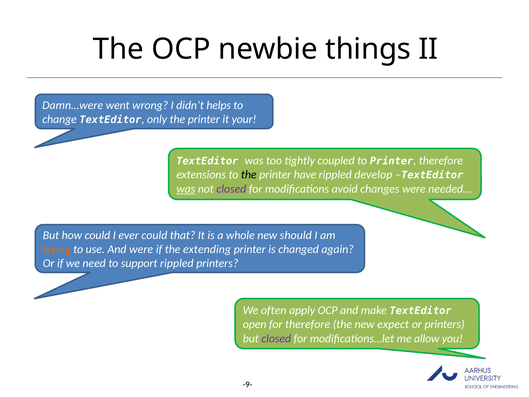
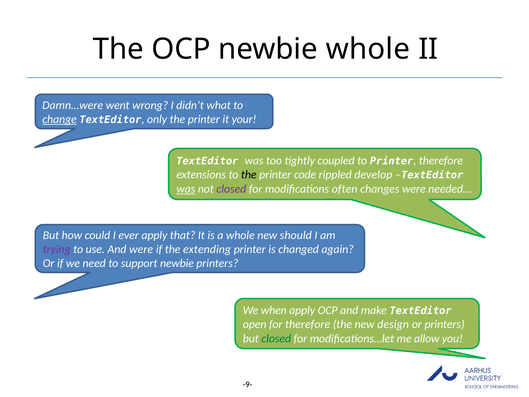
newbie things: things -> whole
helps: helps -> what
change underline: none -> present
have: have -> code
avoid: avoid -> often
ever could: could -> apply
trying colour: orange -> purple
support rippled: rippled -> newbie
often: often -> when
expect: expect -> design
closed at (276, 338) colour: purple -> green
